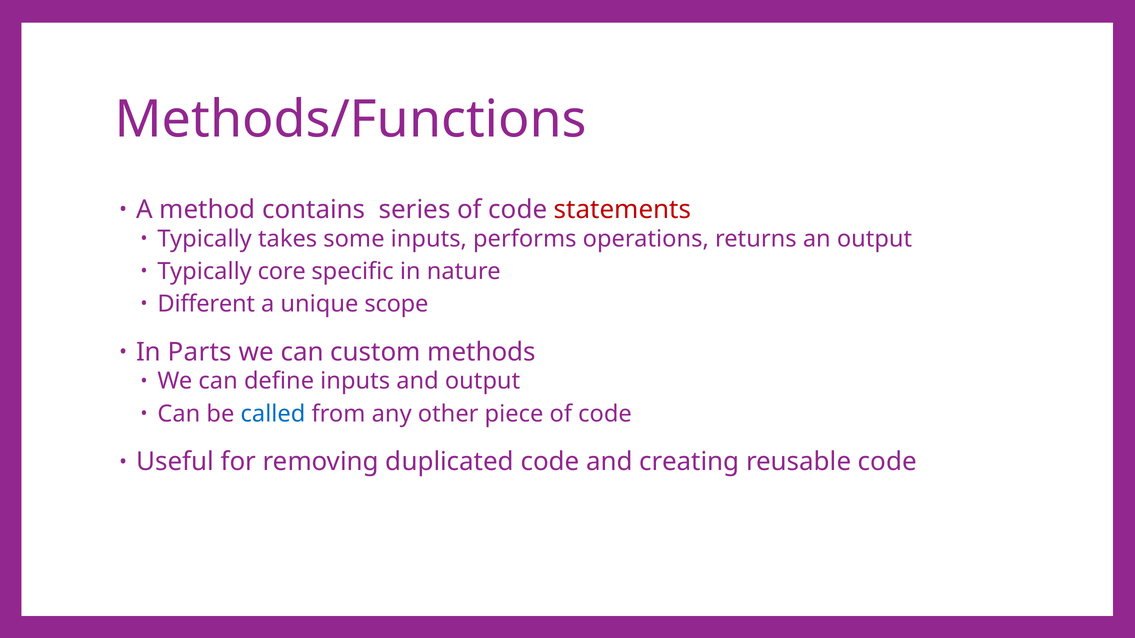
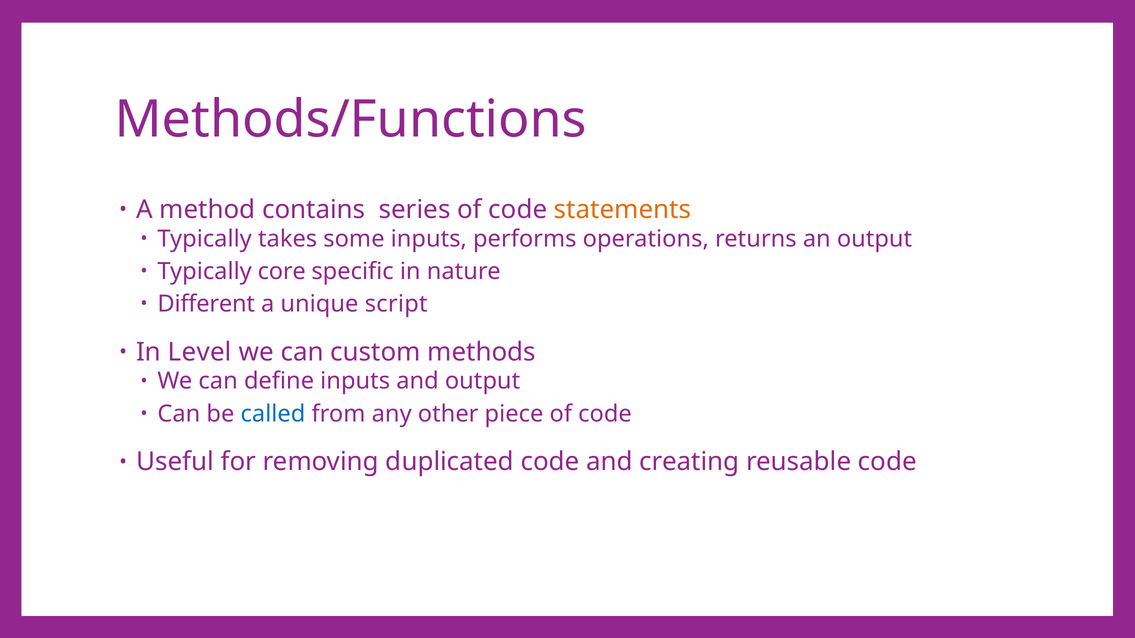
statements colour: red -> orange
scope: scope -> script
Parts: Parts -> Level
